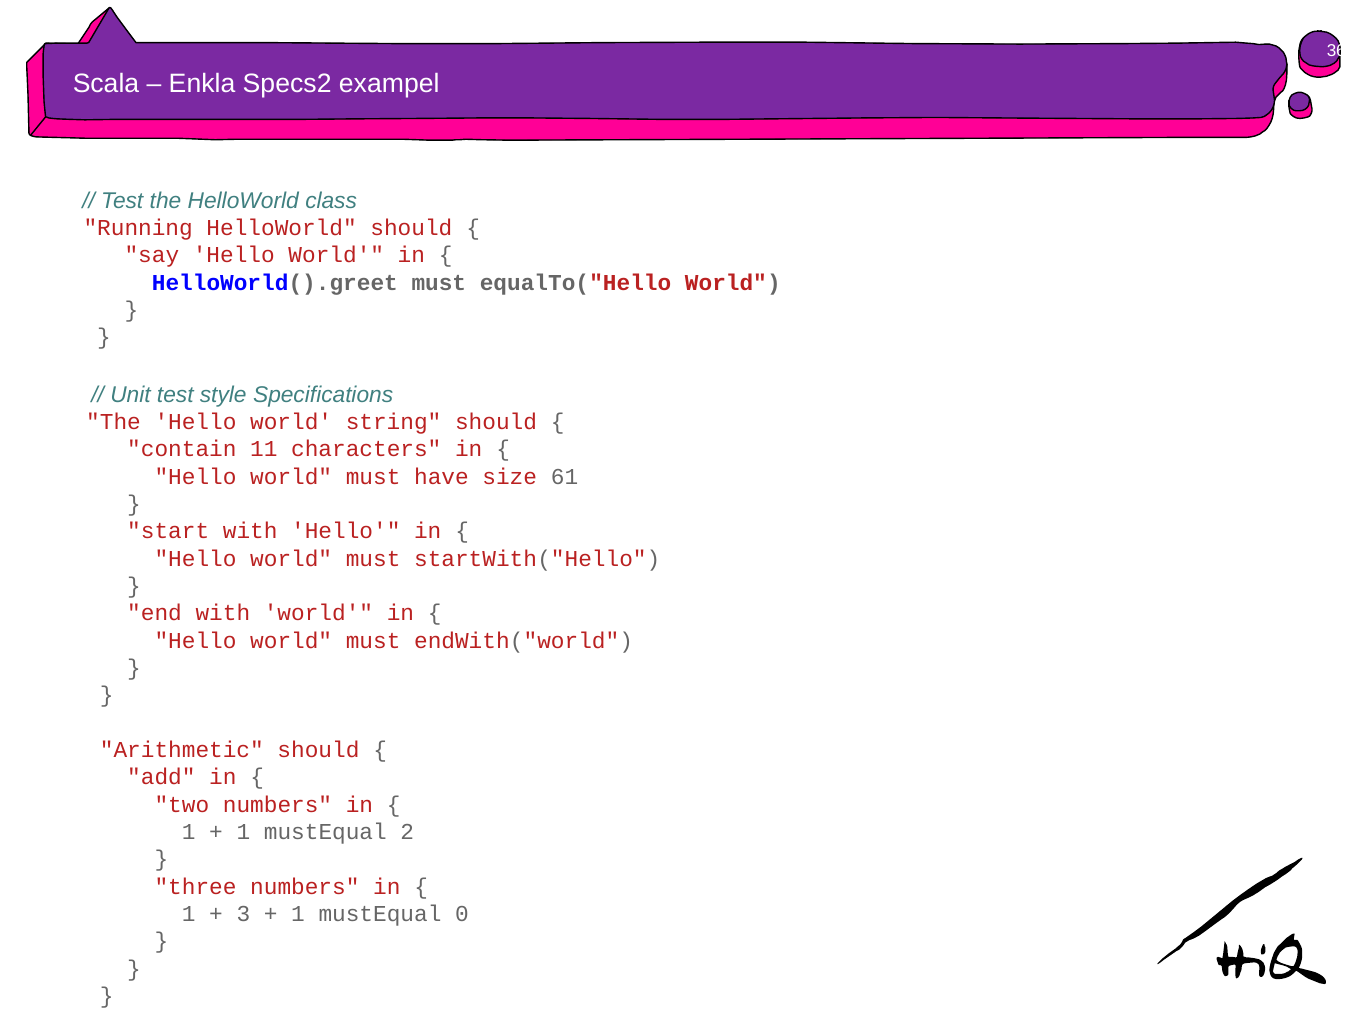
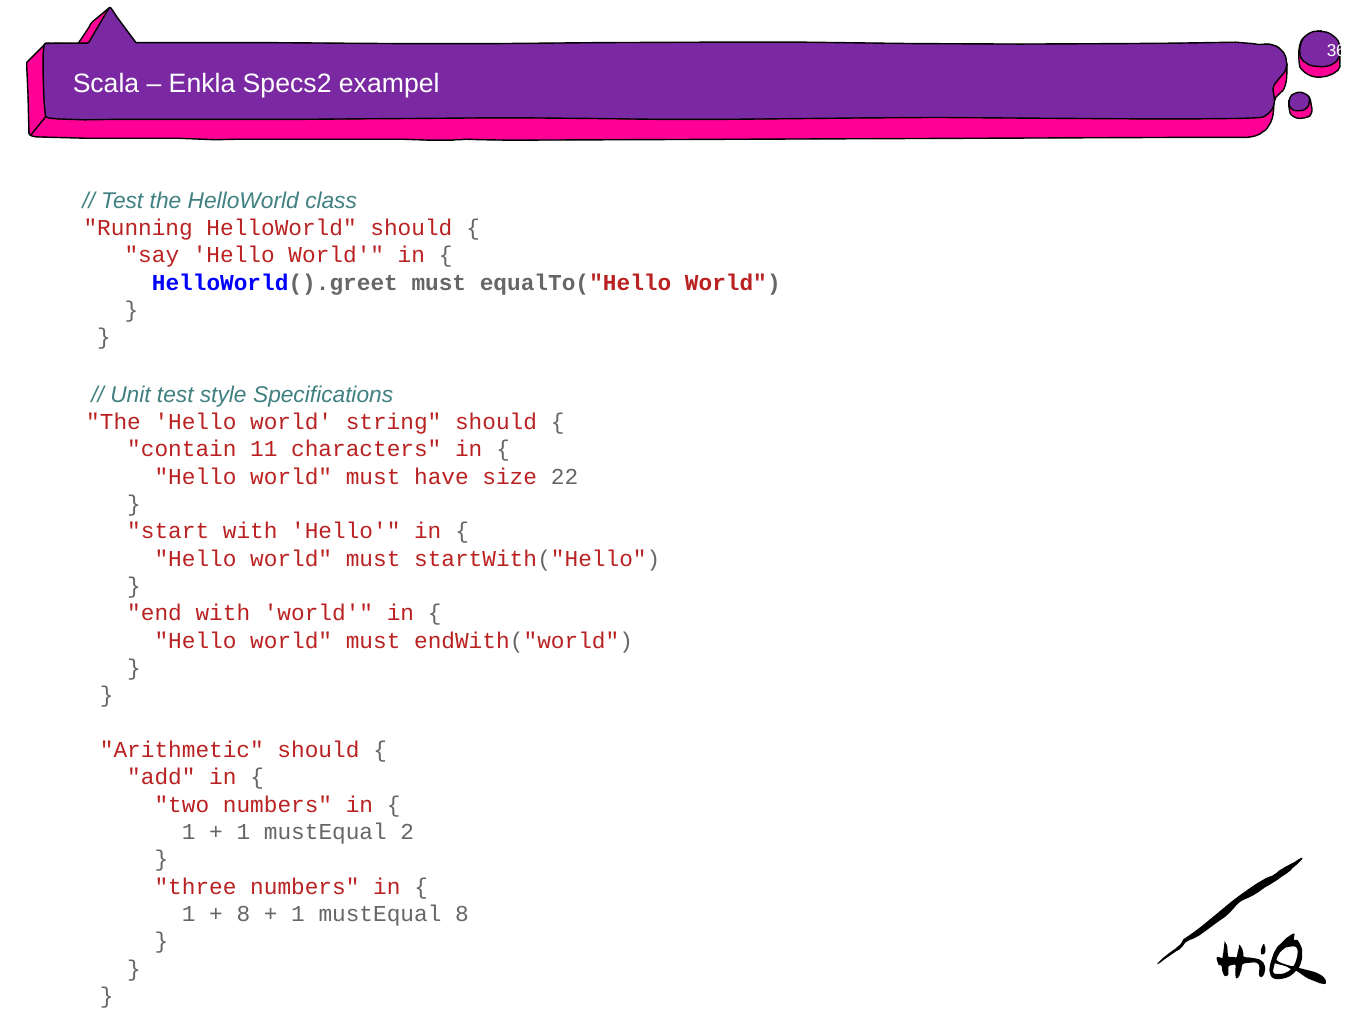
61: 61 -> 22
3 at (243, 914): 3 -> 8
mustEqual 0: 0 -> 8
